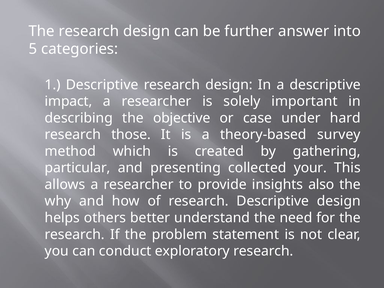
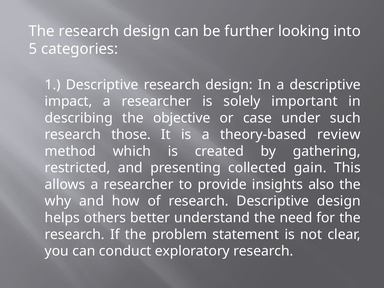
answer: answer -> looking
hard: hard -> such
survey: survey -> review
particular: particular -> restricted
your: your -> gain
